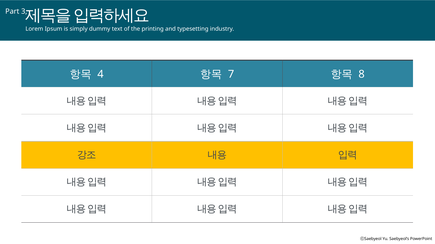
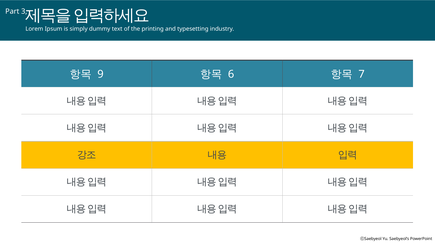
4: 4 -> 9
7: 7 -> 6
8: 8 -> 7
